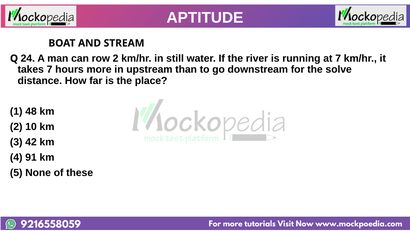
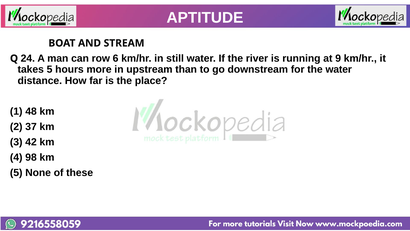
row 2: 2 -> 6
at 7: 7 -> 9
takes 7: 7 -> 5
the solve: solve -> water
10: 10 -> 37
91: 91 -> 98
